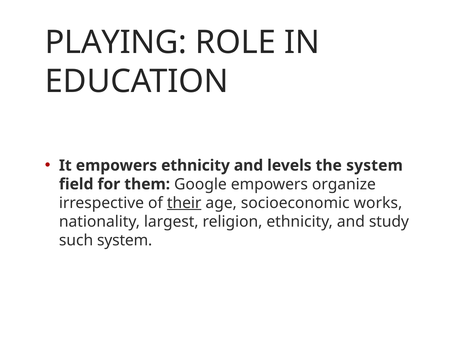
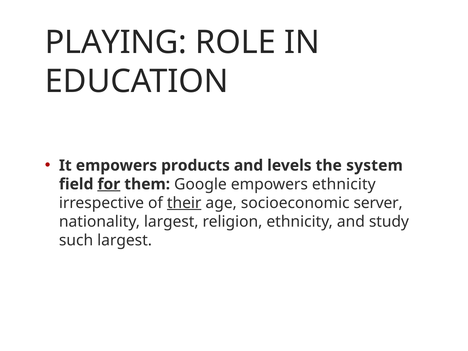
empowers ethnicity: ethnicity -> products
for underline: none -> present
empowers organize: organize -> ethnicity
works: works -> server
such system: system -> largest
